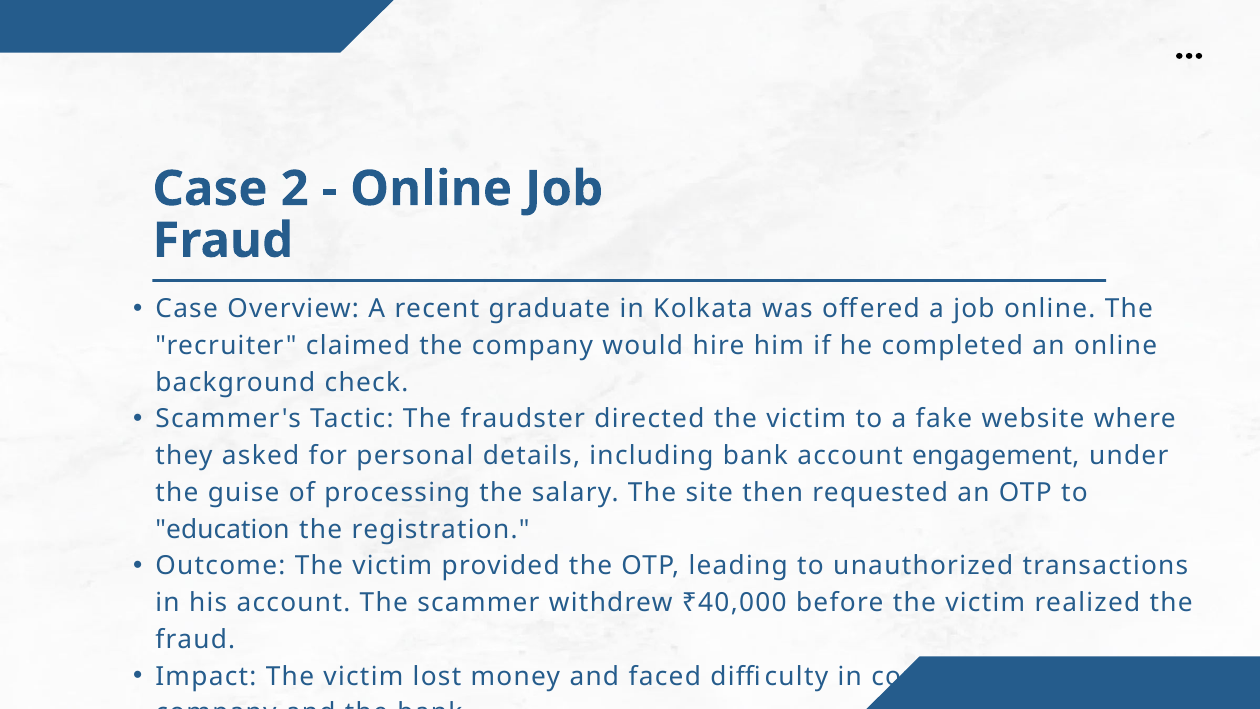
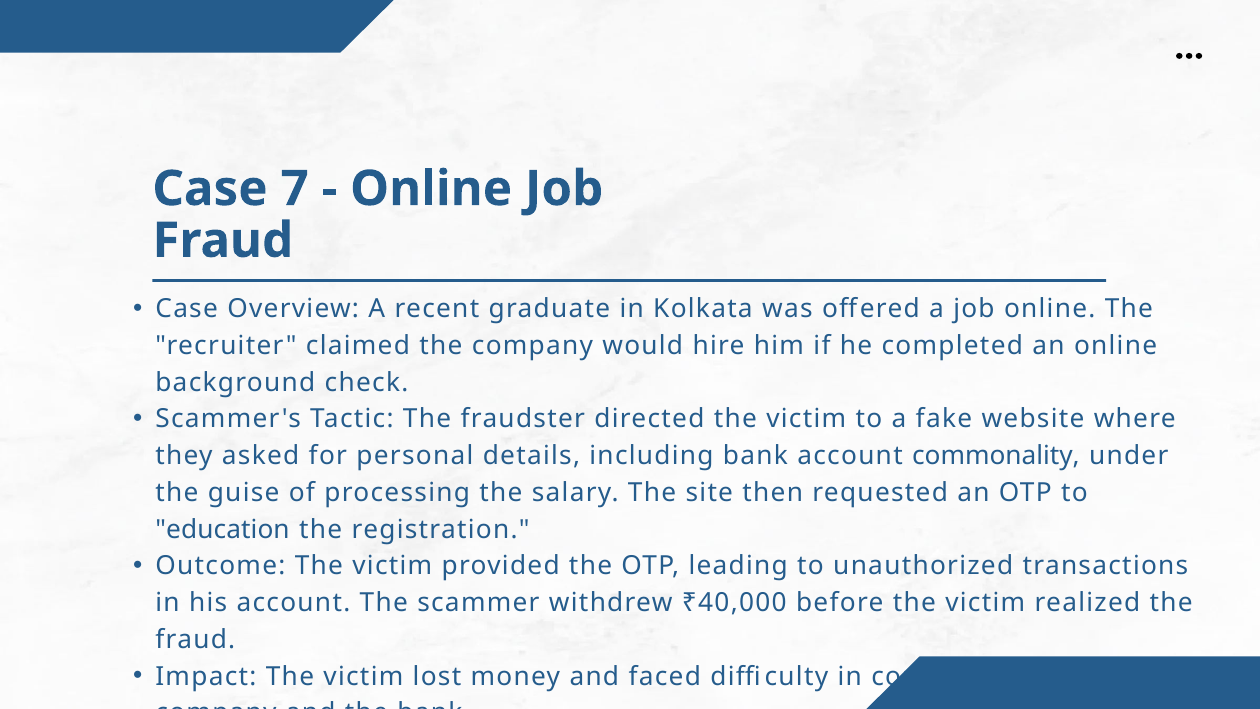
2: 2 -> 7
engagement: engagement -> commonality
